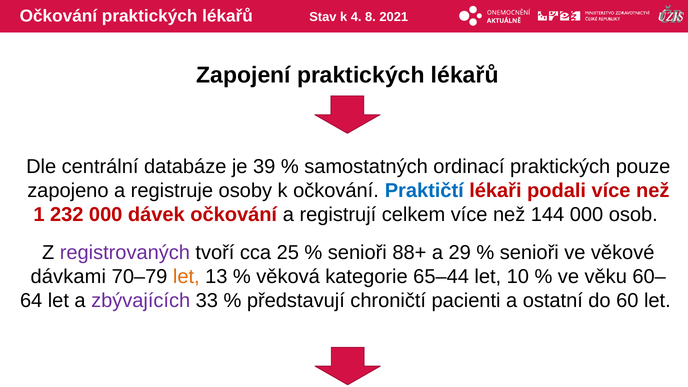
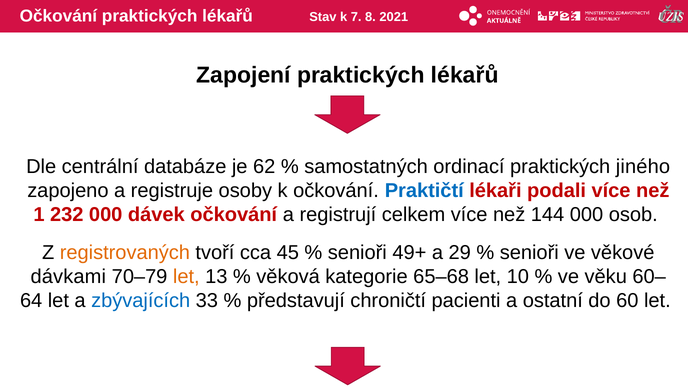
4: 4 -> 7
39: 39 -> 62
pouze: pouze -> jiného
registrovaných colour: purple -> orange
25: 25 -> 45
88+: 88+ -> 49+
65–44: 65–44 -> 65–68
zbývajících colour: purple -> blue
